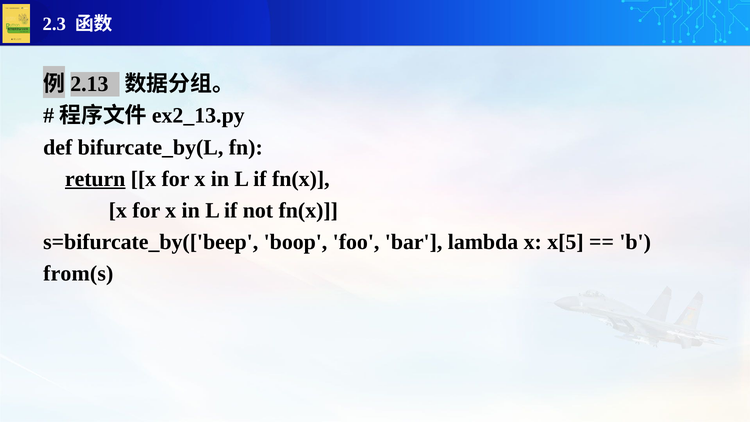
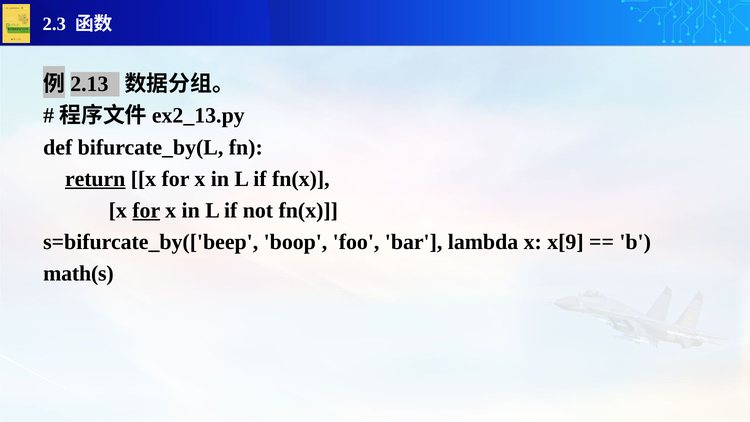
for at (146, 210) underline: none -> present
x[5: x[5 -> x[9
from(s: from(s -> math(s
